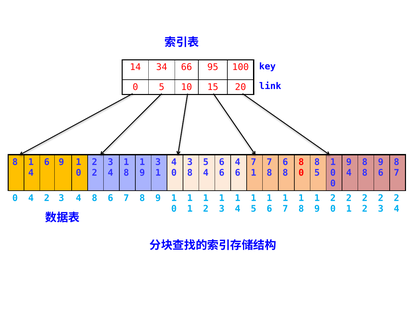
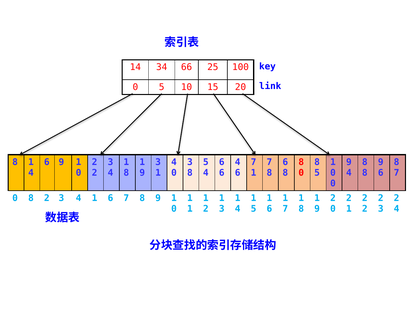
95: 95 -> 25
4 at (31, 199): 4 -> 8
8 at (95, 199): 8 -> 1
